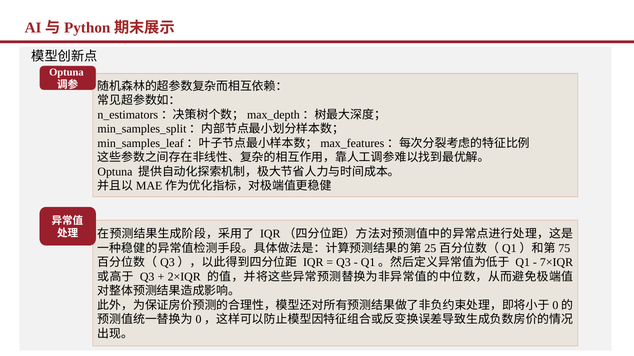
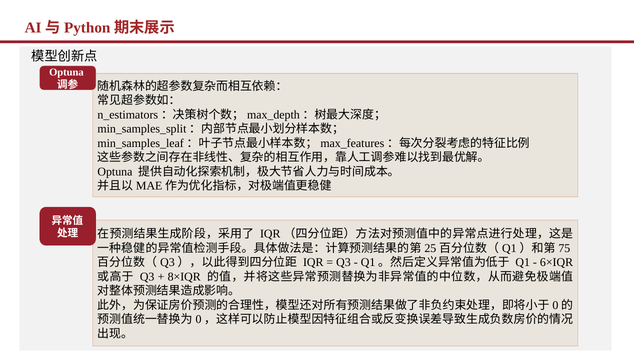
7×IQR: 7×IQR -> 6×IQR
2×IQR: 2×IQR -> 8×IQR
